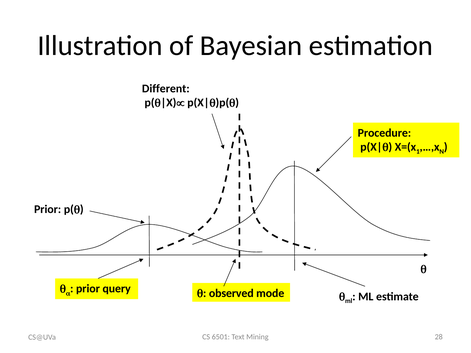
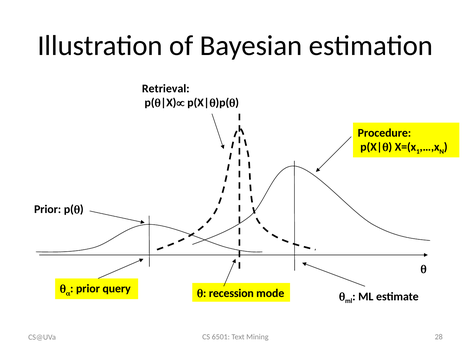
Different: Different -> Retrieval
observed: observed -> recession
